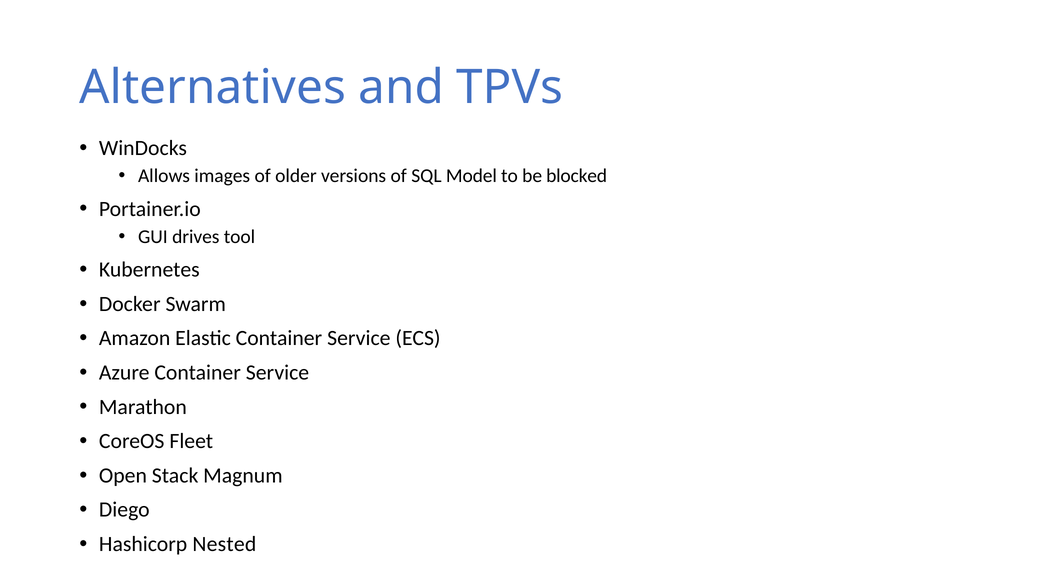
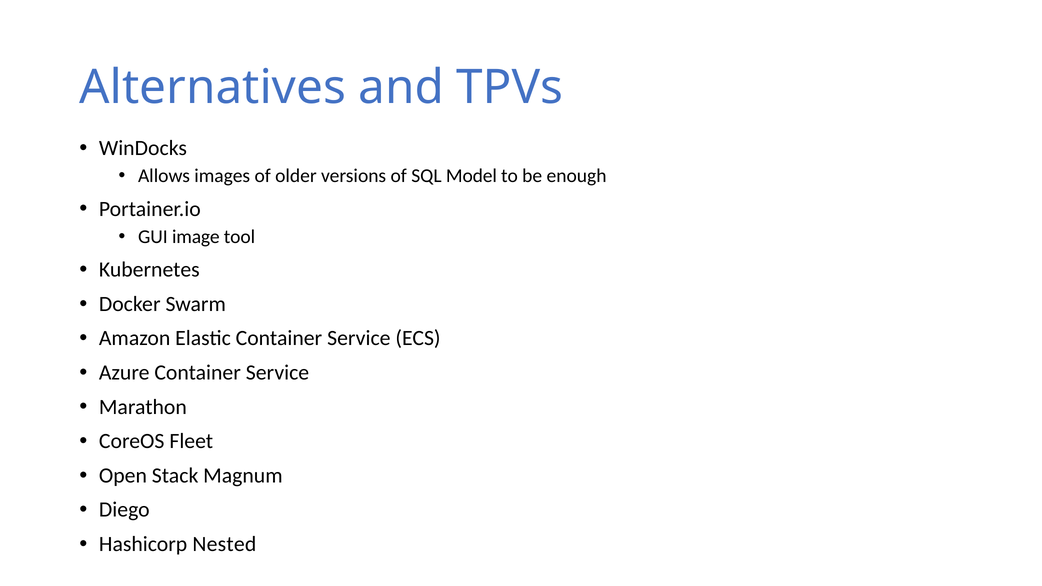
blocked: blocked -> enough
drives: drives -> image
